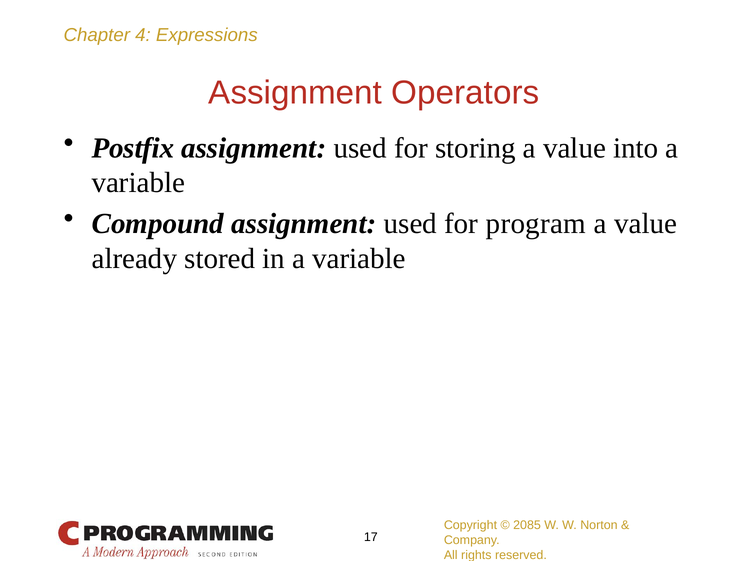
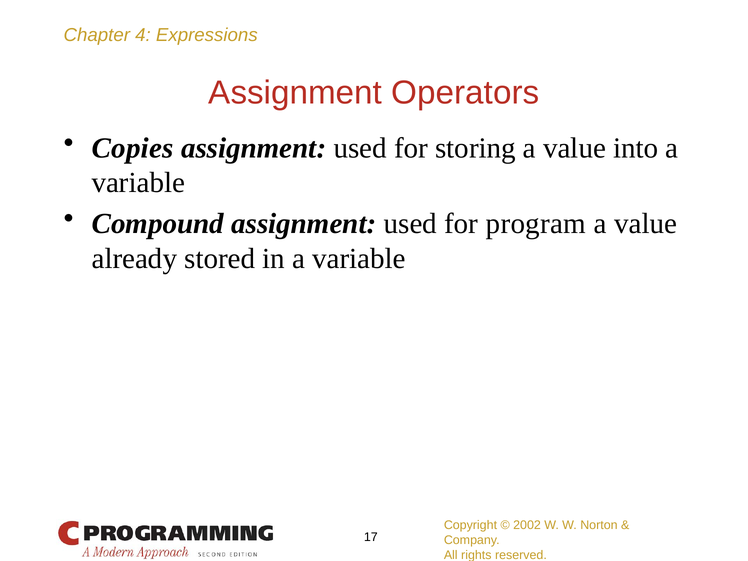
Postfix: Postfix -> Copies
2085: 2085 -> 2002
